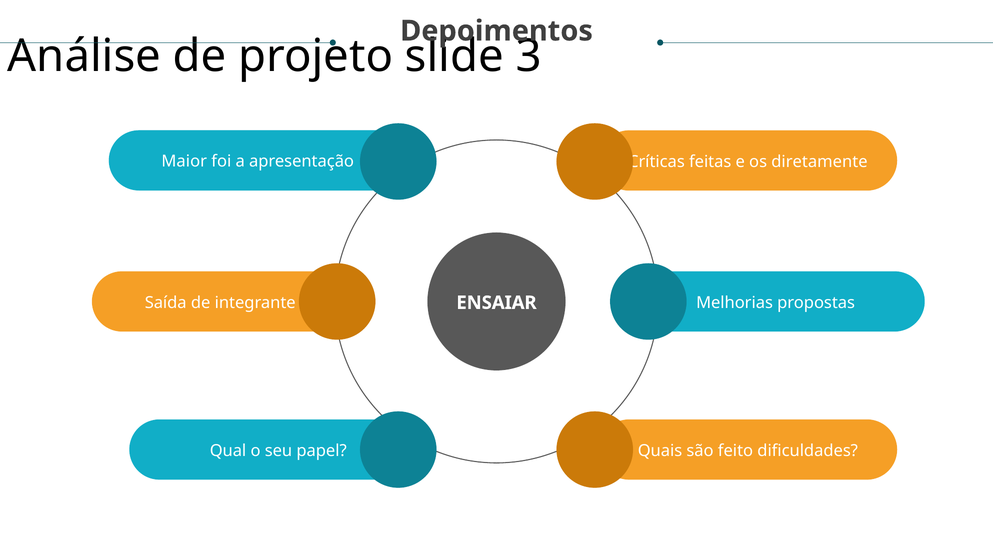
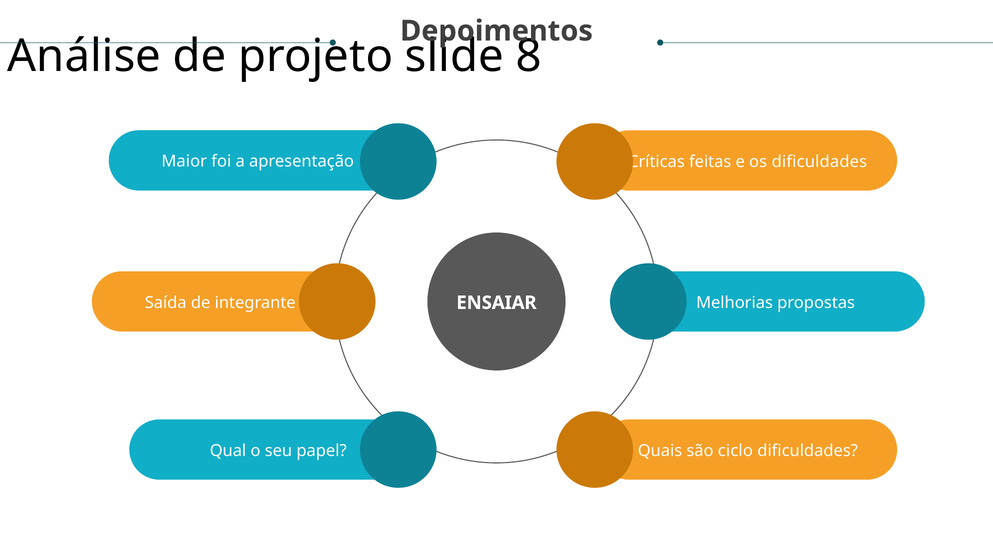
3: 3 -> 8
os diretamente: diretamente -> dificuldades
feito: feito -> ciclo
